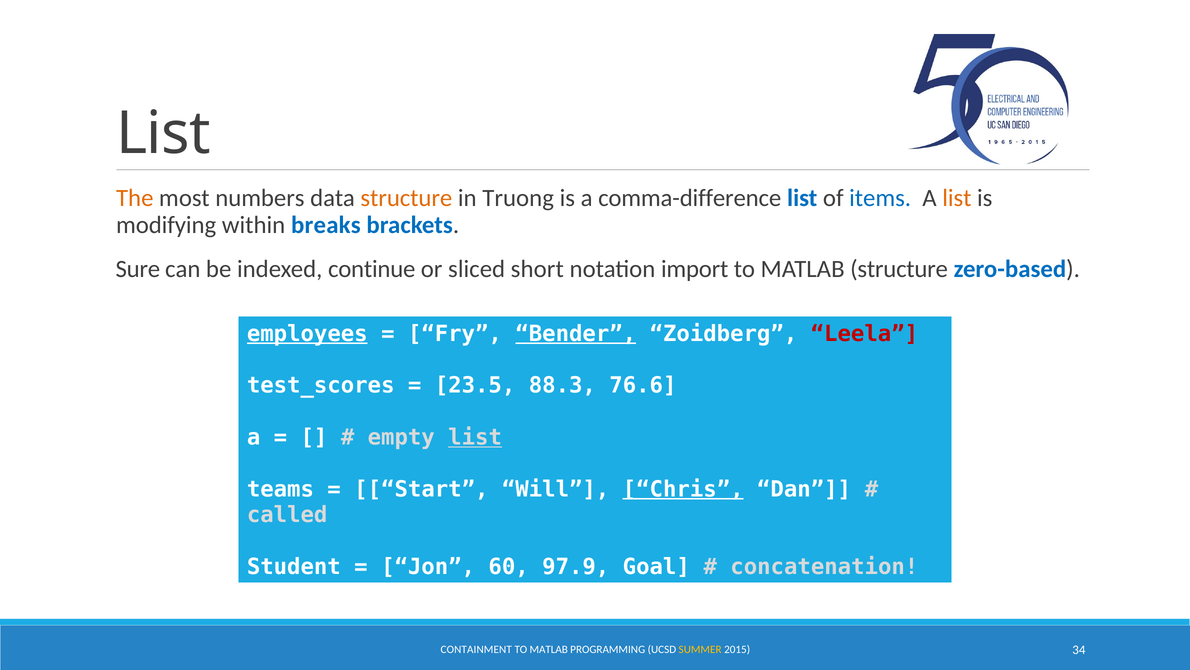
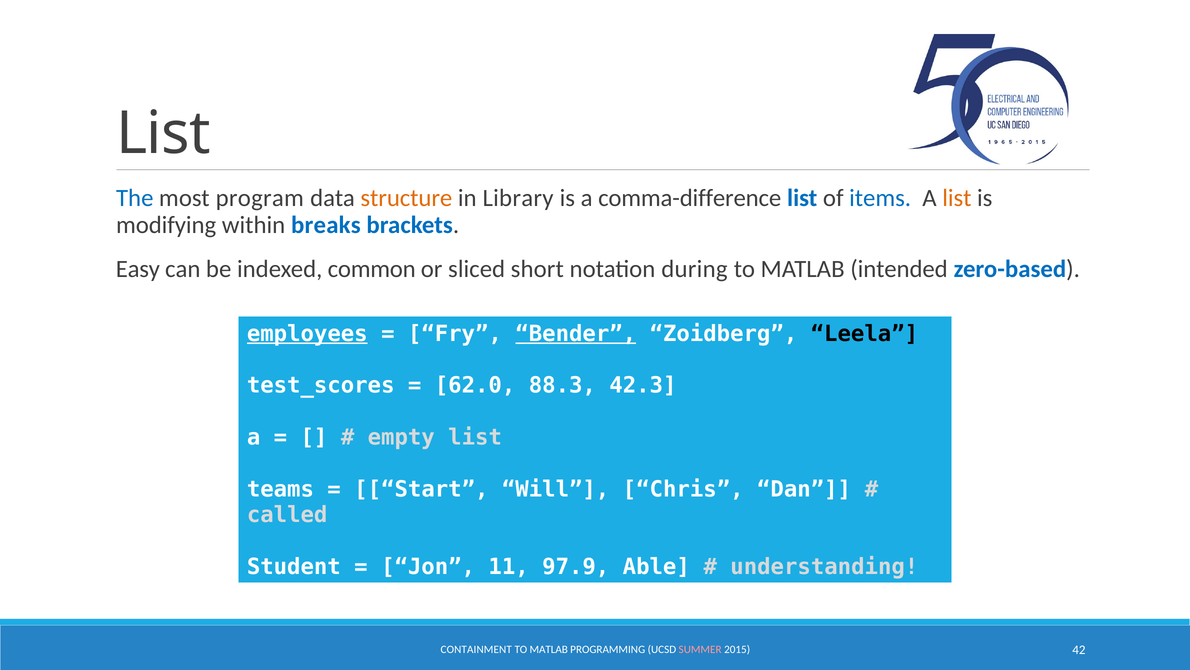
The colour: orange -> blue
numbers: numbers -> program
Truong: Truong -> Library
Sure: Sure -> Easy
continue: continue -> common
import: import -> during
MATLAB structure: structure -> intended
Leela colour: red -> black
23.5: 23.5 -> 62.0
76.6: 76.6 -> 42.3
list at (475, 437) underline: present -> none
Chris underline: present -> none
60: 60 -> 11
Goal: Goal -> Able
concatenation: concatenation -> understanding
SUMMER colour: yellow -> pink
34: 34 -> 42
